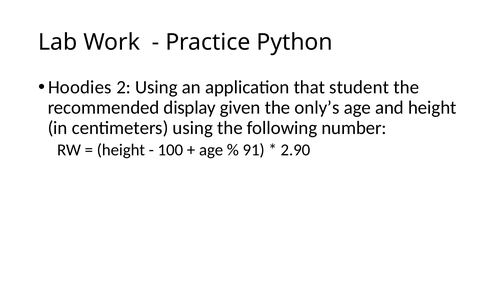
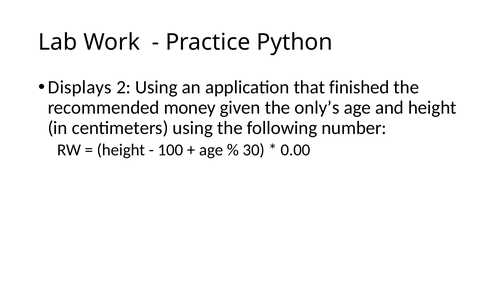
Hoodies: Hoodies -> Displays
student: student -> finished
display: display -> money
91: 91 -> 30
2.90: 2.90 -> 0.00
